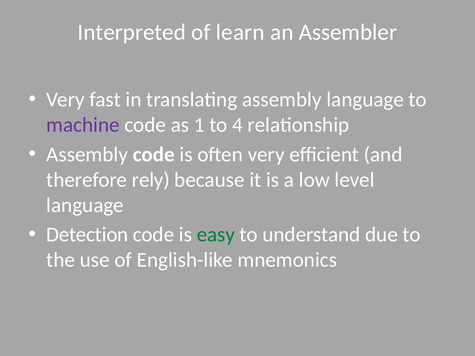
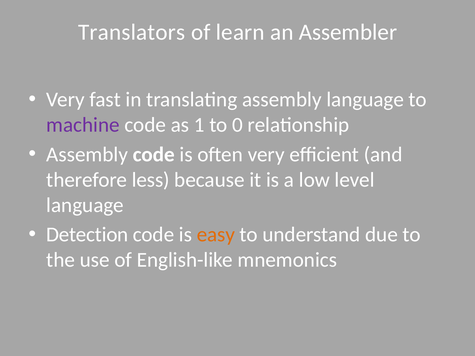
Interpreted: Interpreted -> Translators
4: 4 -> 0
rely: rely -> less
easy colour: green -> orange
